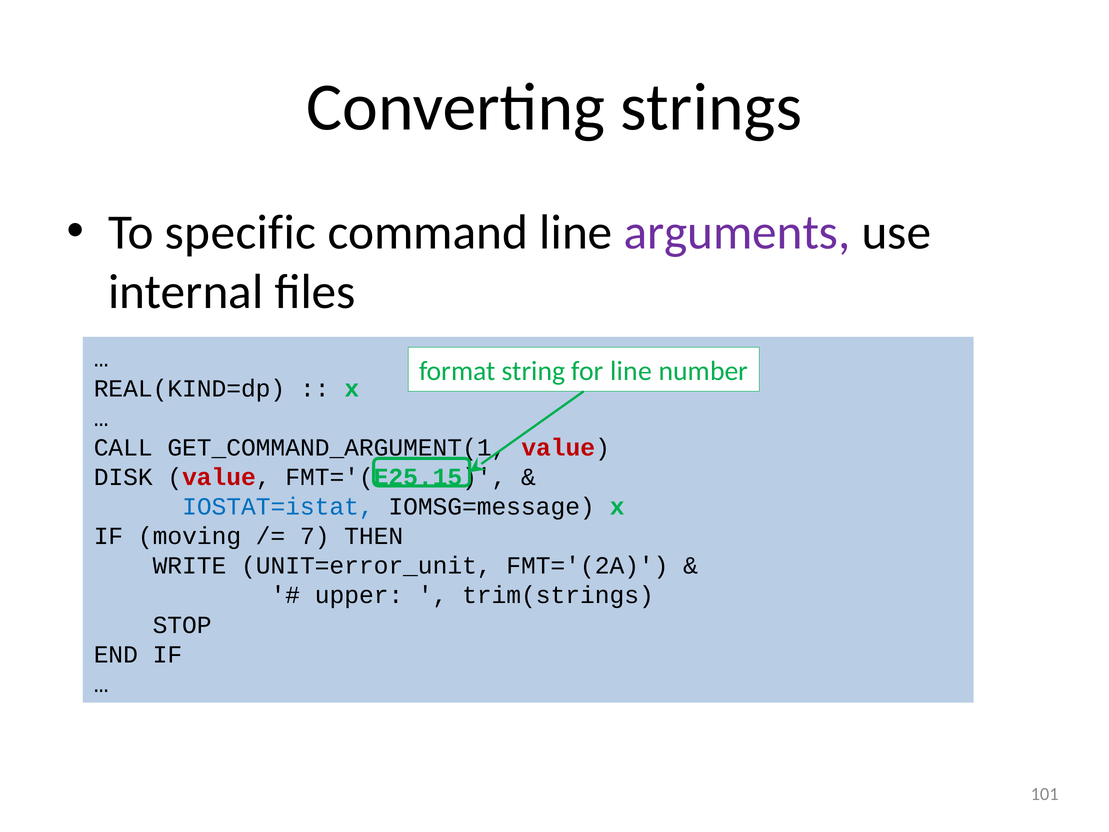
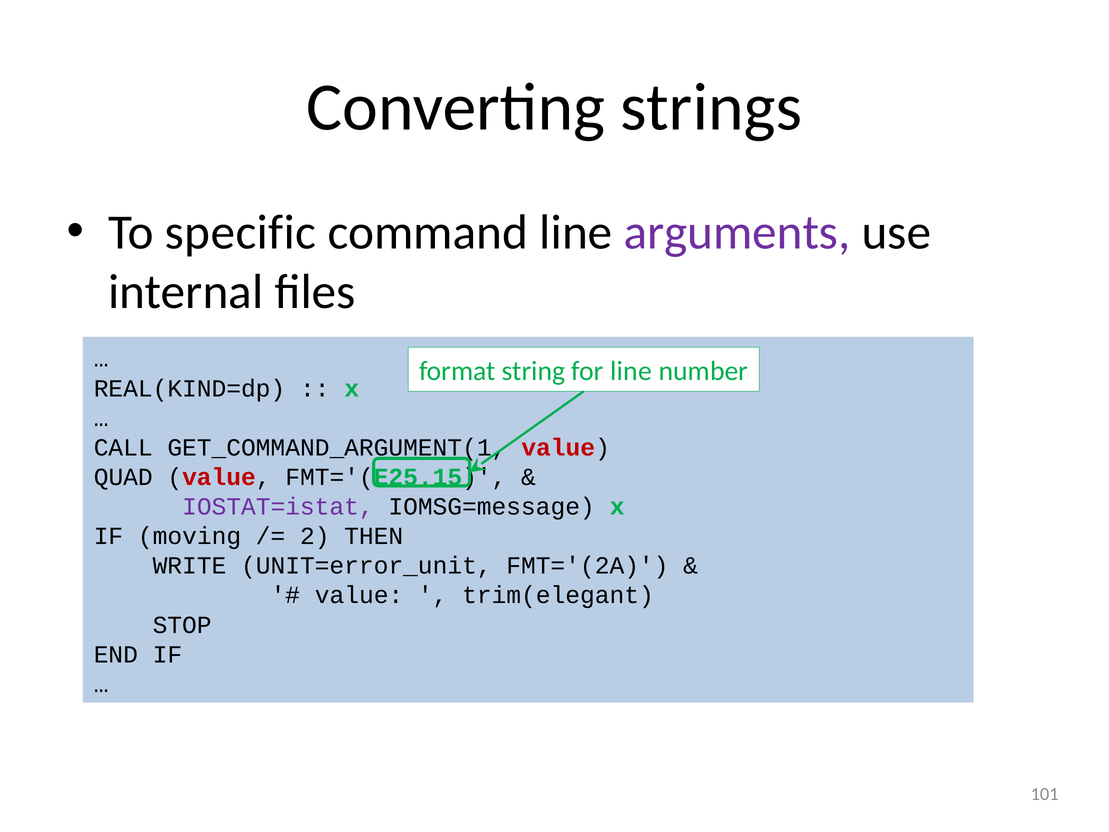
DISK: DISK -> QUAD
IOSTAT=istat colour: blue -> purple
7: 7 -> 2
upper at (359, 595): upper -> value
trim(strings: trim(strings -> trim(elegant
